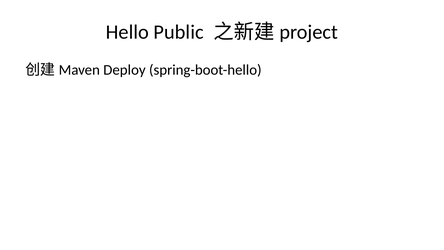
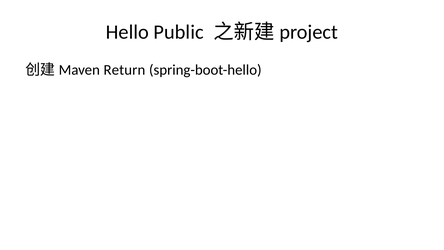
Deploy: Deploy -> Return
